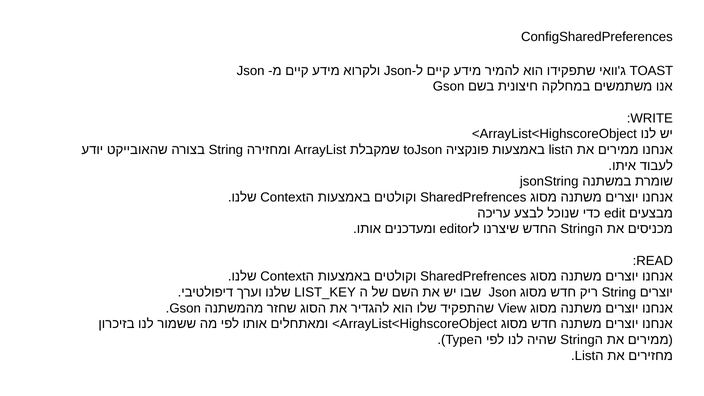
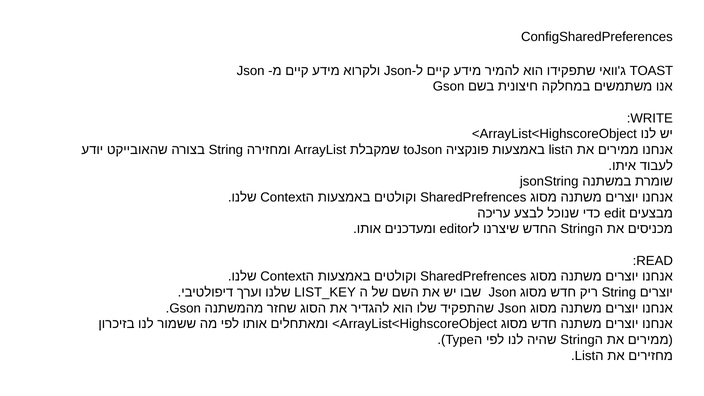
View at (512, 308): View -> Json
